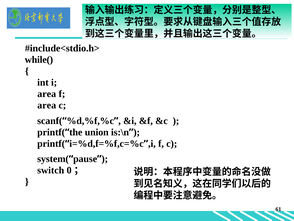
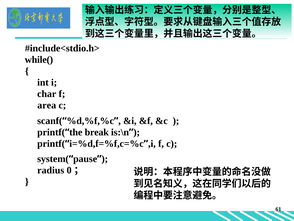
area at (47, 94): area -> char
union: union -> break
switch: switch -> radius
